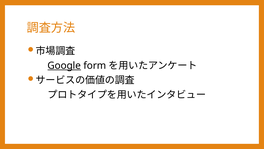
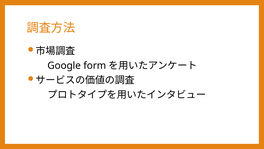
Google underline: present -> none
